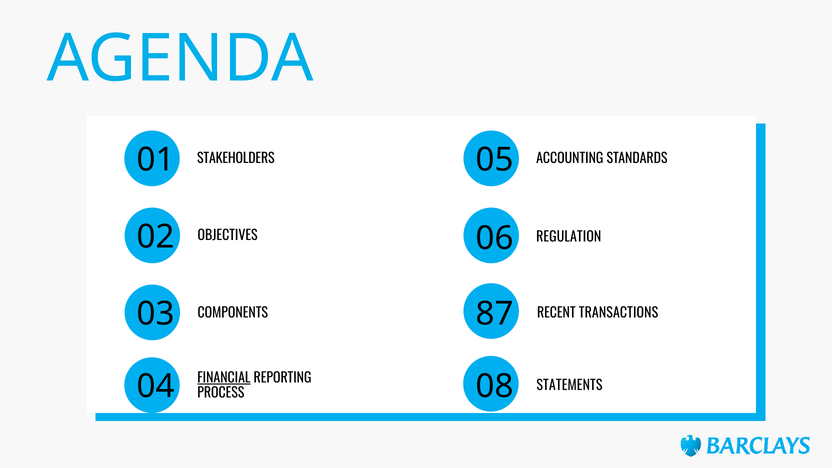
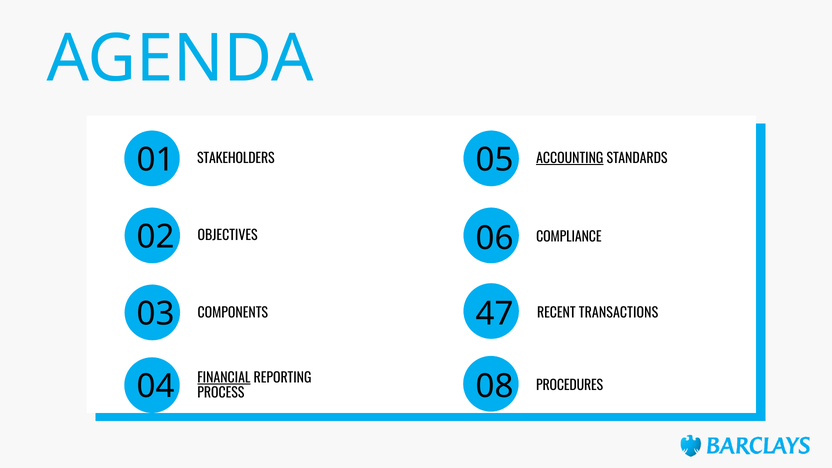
ACCOUNTING underline: none -> present
REGULATION: REGULATION -> COMPLIANCE
87: 87 -> 47
STATEMENTS: STATEMENTS -> PROCEDURES
